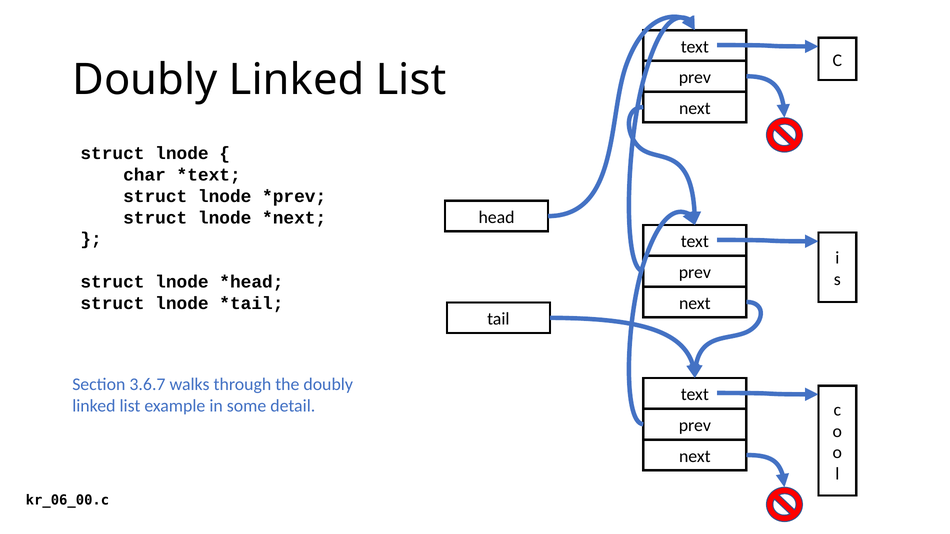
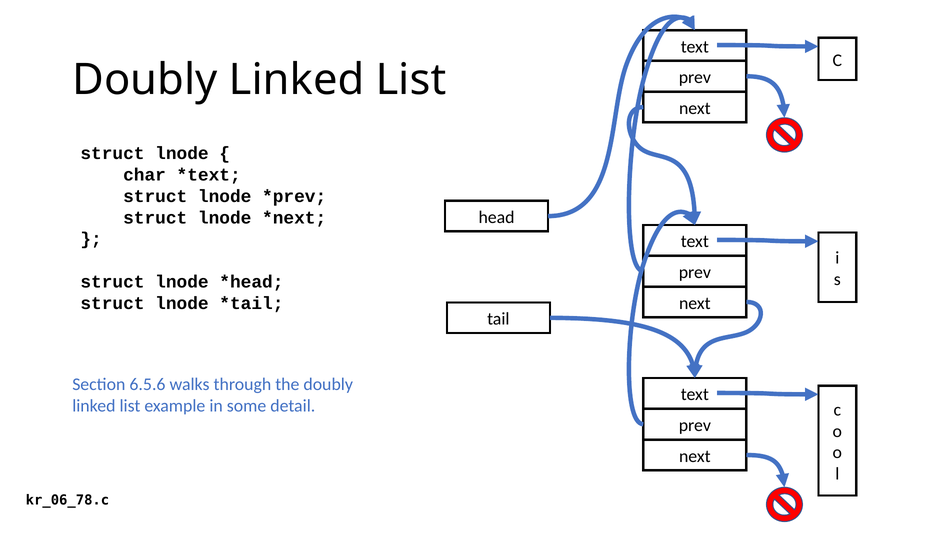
3.6.7: 3.6.7 -> 6.5.6
kr_06_00.c: kr_06_00.c -> kr_06_78.c
